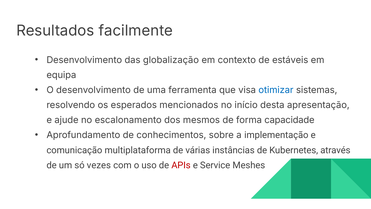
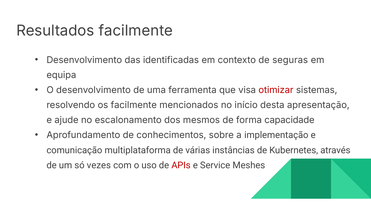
globalização: globalização -> identificadas
estáveis: estáveis -> seguras
otimizar colour: blue -> red
os esperados: esperados -> facilmente
